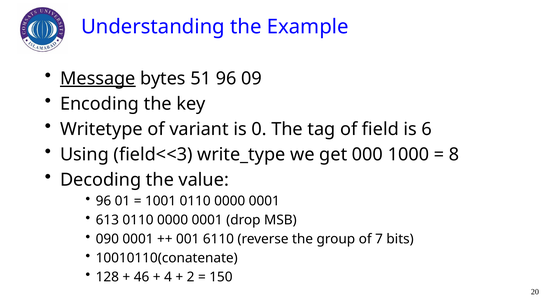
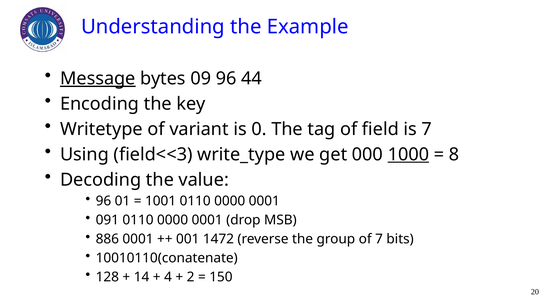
51: 51 -> 09
09: 09 -> 44
is 6: 6 -> 7
1000 underline: none -> present
613: 613 -> 091
090: 090 -> 886
6110: 6110 -> 1472
46: 46 -> 14
